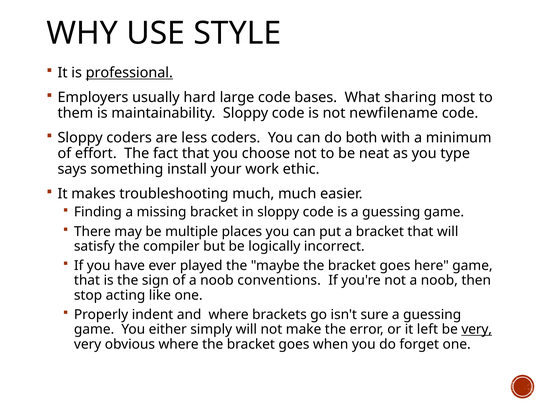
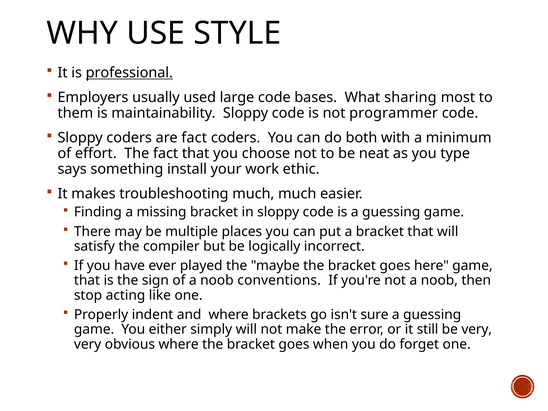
hard: hard -> used
newfilename: newfilename -> programmer
are less: less -> fact
left: left -> still
very at (477, 329) underline: present -> none
